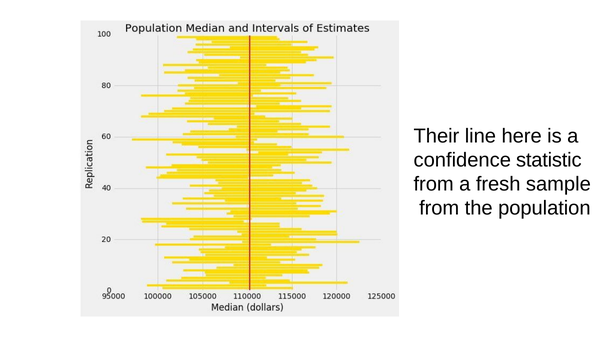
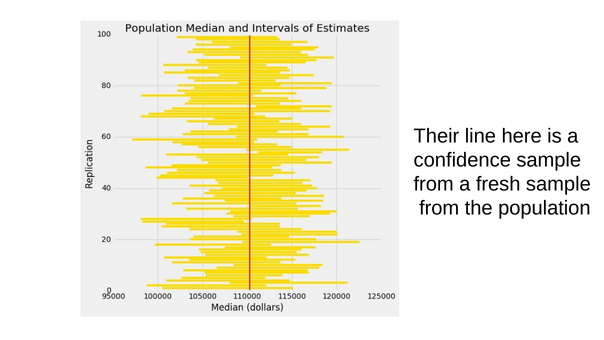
confidence statistic: statistic -> sample
